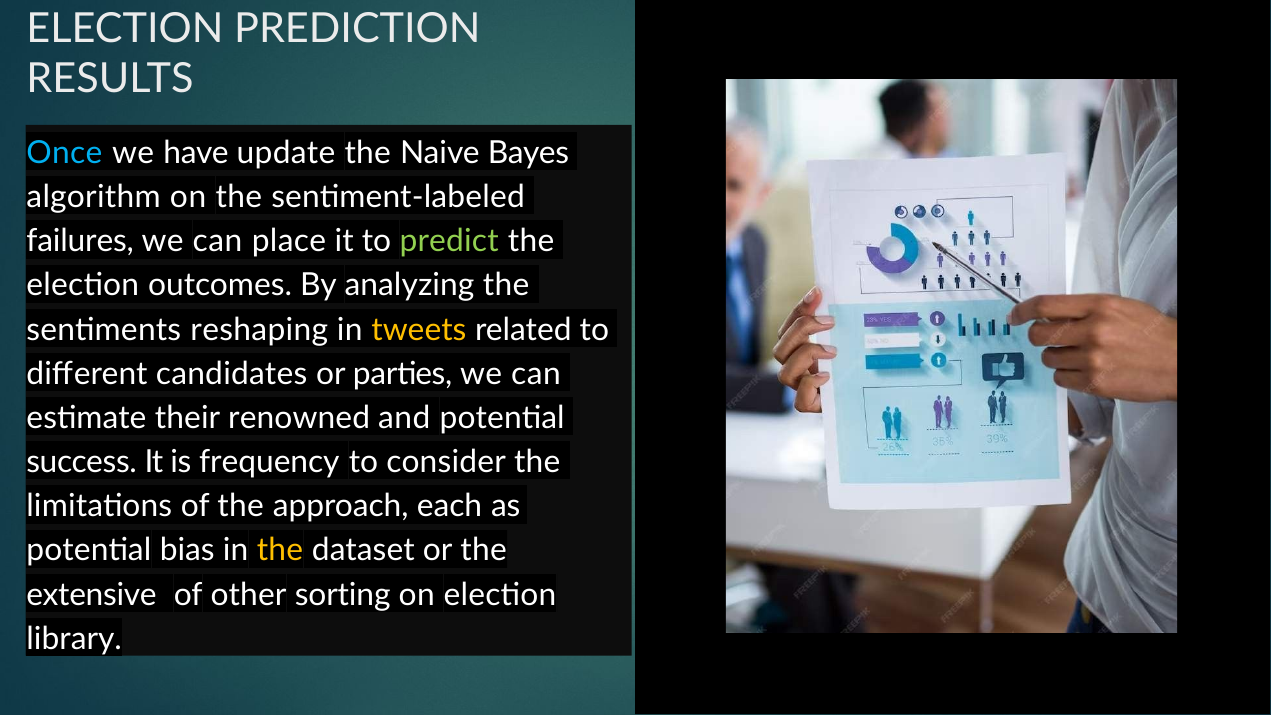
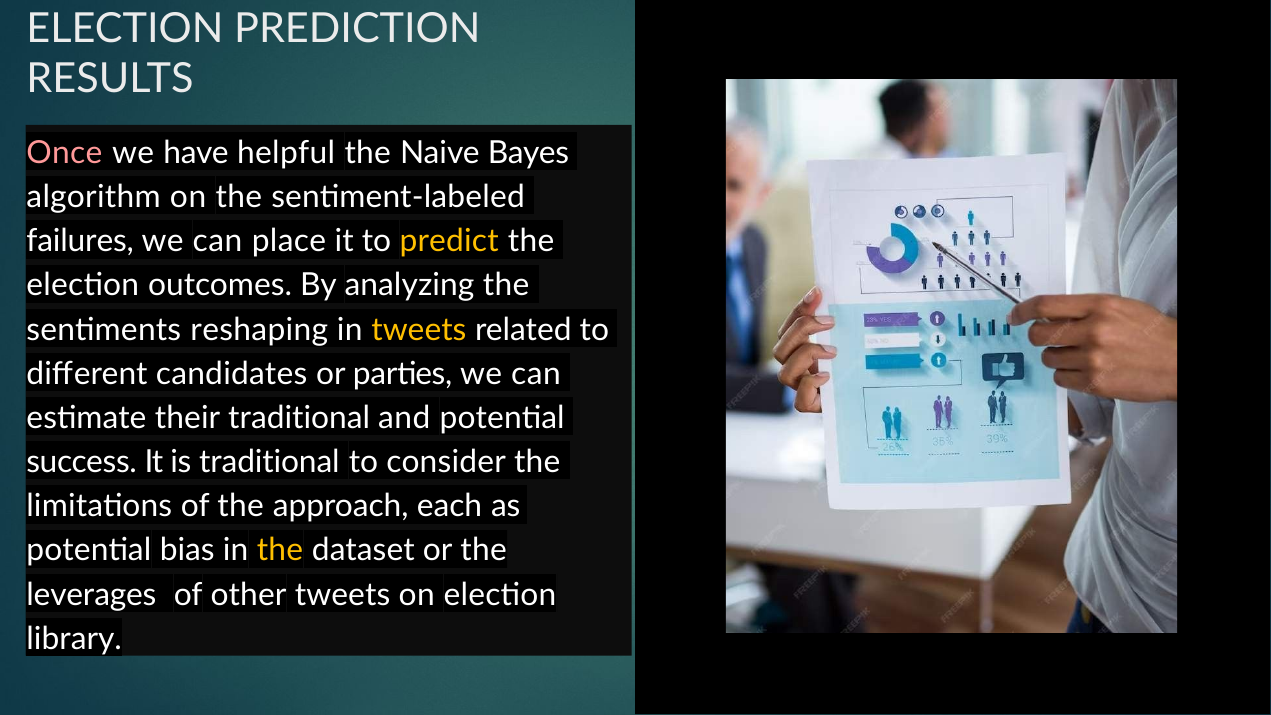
Once colour: light blue -> pink
update: update -> helpful
predict colour: light green -> yellow
their renowned: renowned -> traditional
is frequency: frequency -> traditional
extensive: extensive -> leverages
other sorting: sorting -> tweets
